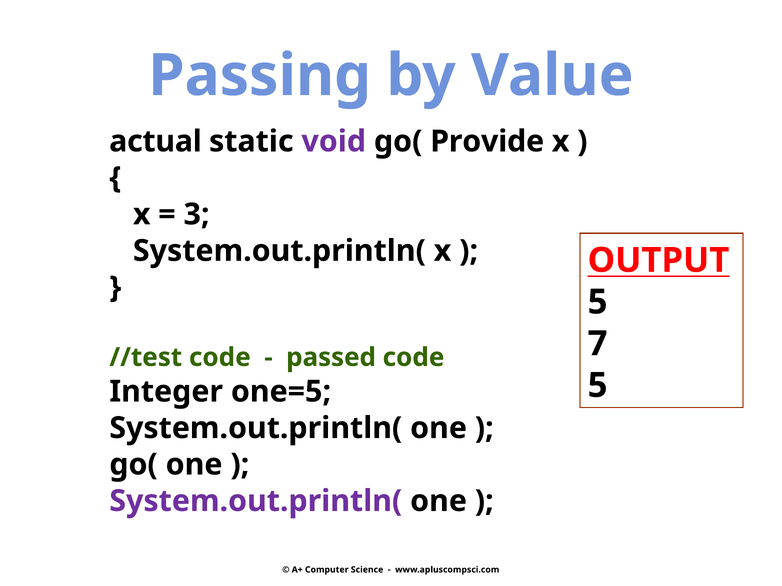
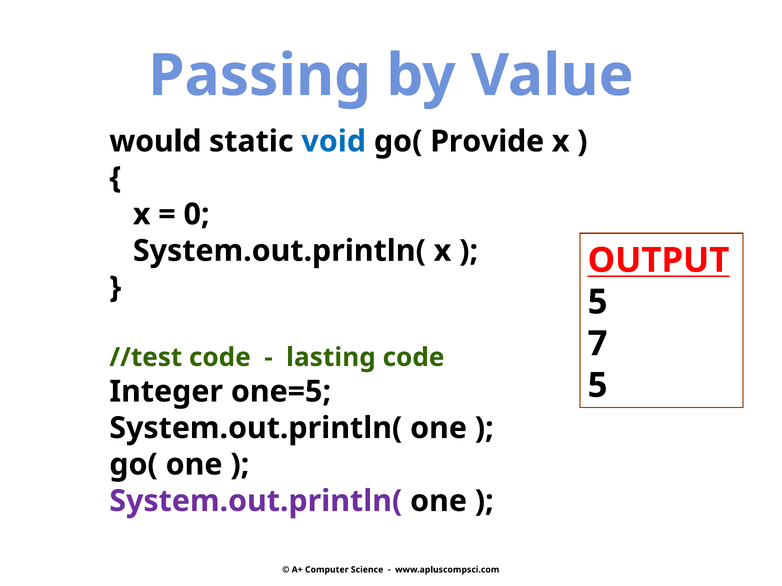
actual: actual -> would
void colour: purple -> blue
3: 3 -> 0
passed: passed -> lasting
